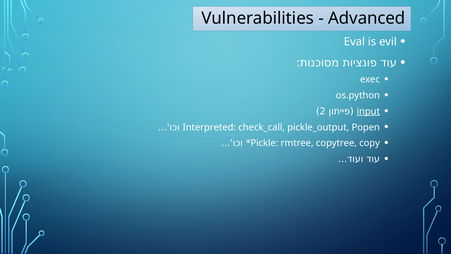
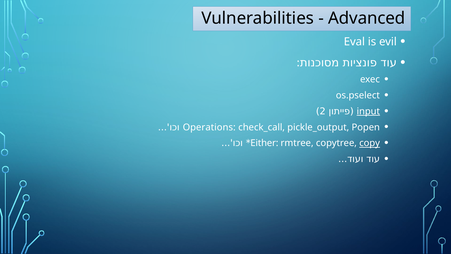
os.python: os.python -> os.pselect
Interpreted: Interpreted -> Operations
Pickle: Pickle -> Either
copy underline: none -> present
